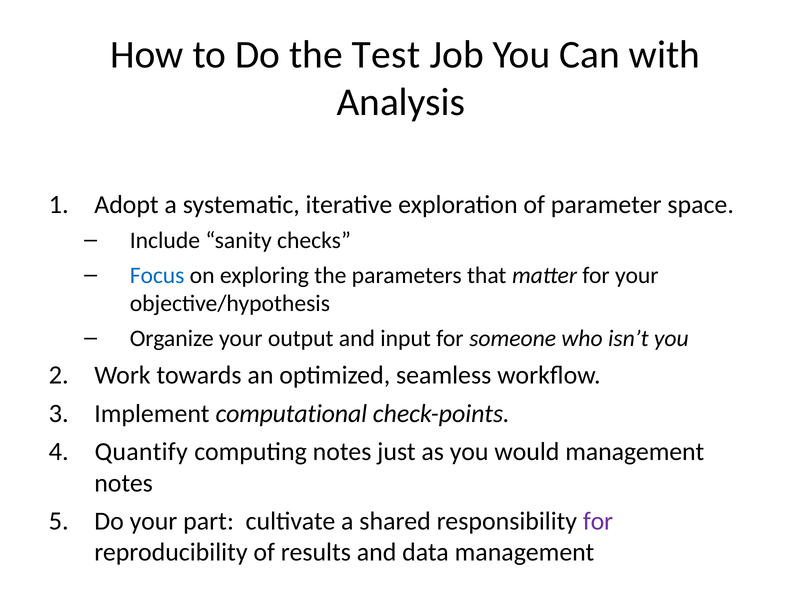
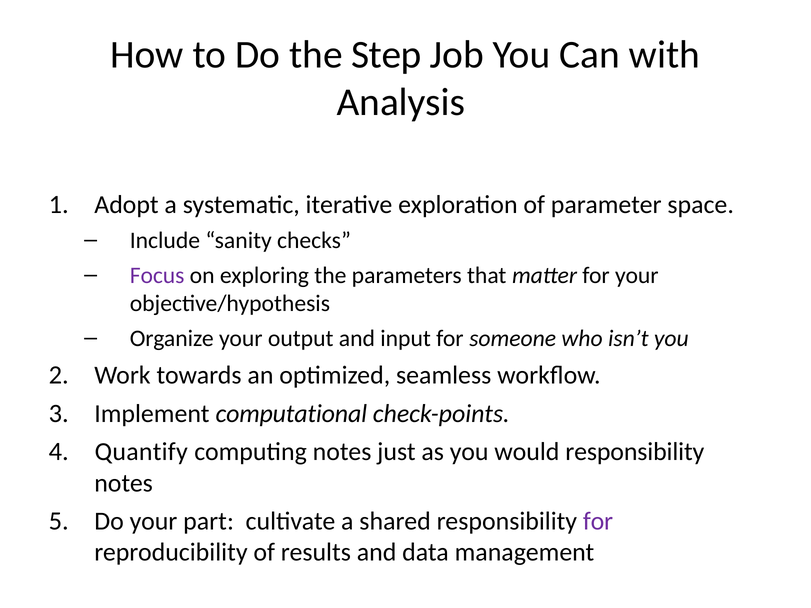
Test: Test -> Step
Focus colour: blue -> purple
would management: management -> responsibility
